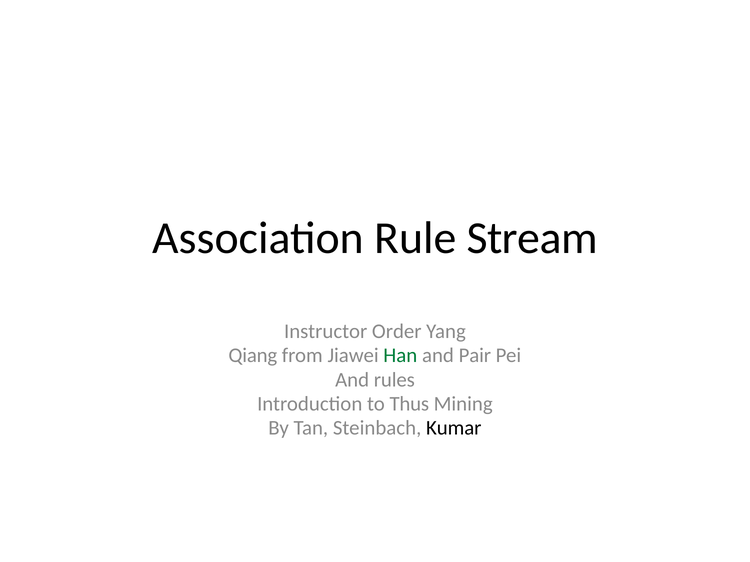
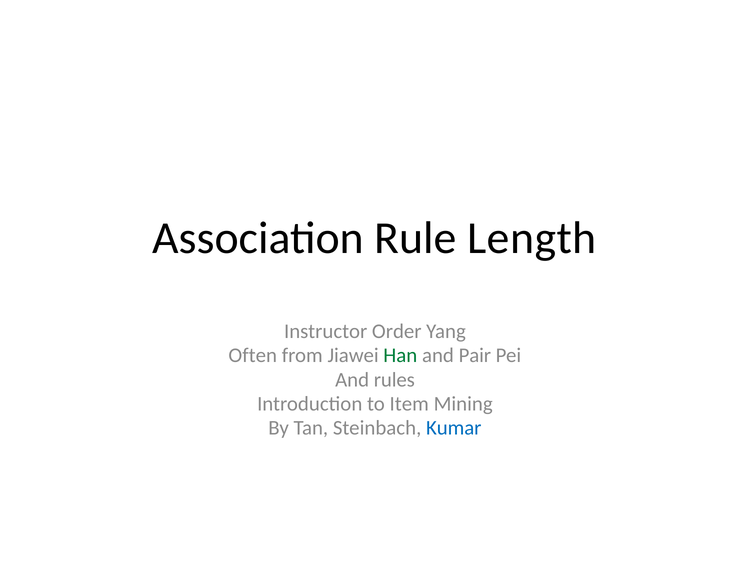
Stream: Stream -> Length
Qiang: Qiang -> Often
Thus: Thus -> Item
Kumar colour: black -> blue
